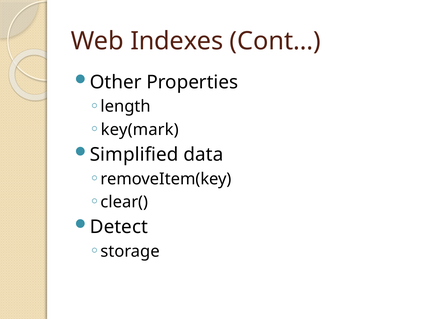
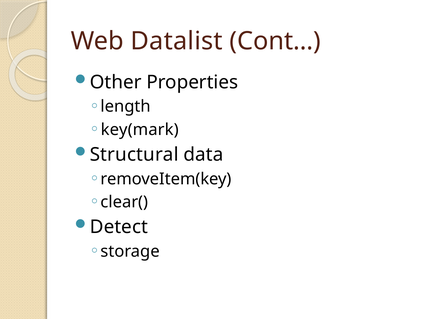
Indexes: Indexes -> Datalist
Simplified: Simplified -> Structural
